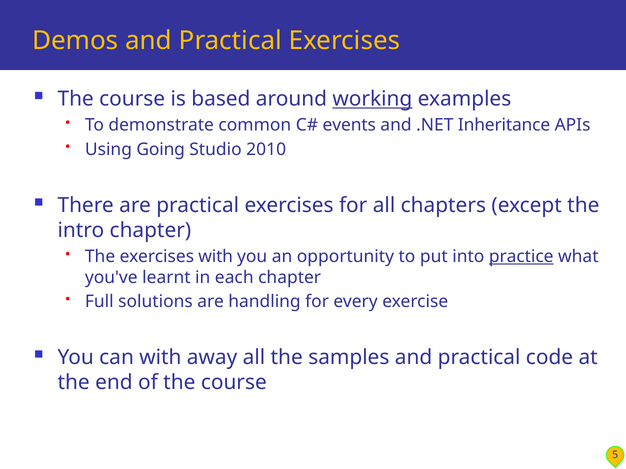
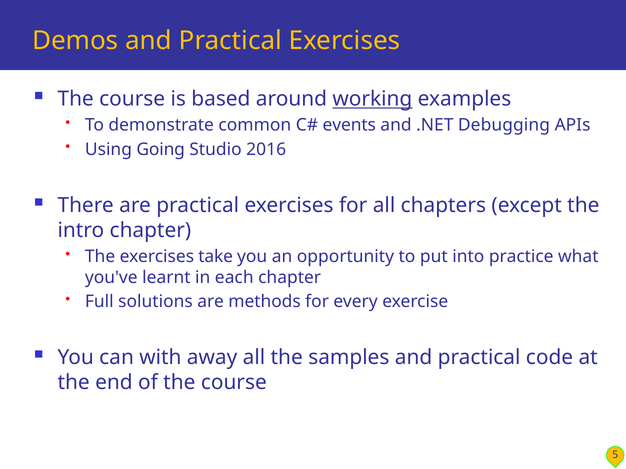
Inheritance: Inheritance -> Debugging
2010: 2010 -> 2016
exercises with: with -> take
practice underline: present -> none
handling: handling -> methods
